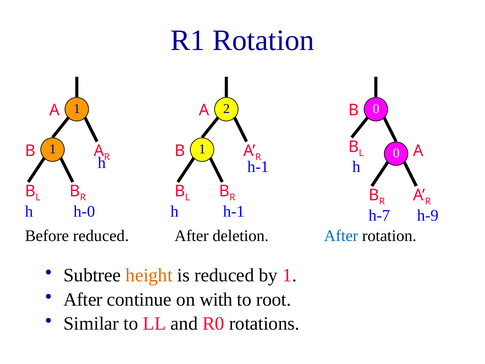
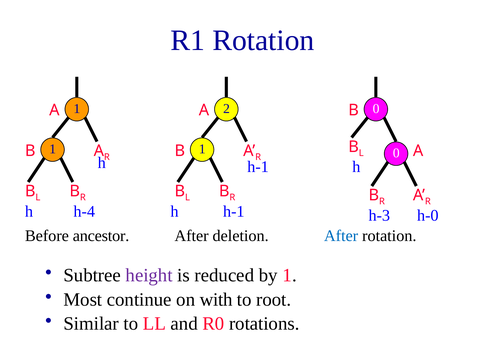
h-0: h-0 -> h-4
h-7: h-7 -> h-3
h-9: h-9 -> h-0
Before reduced: reduced -> ancestor
height colour: orange -> purple
After at (83, 299): After -> Most
